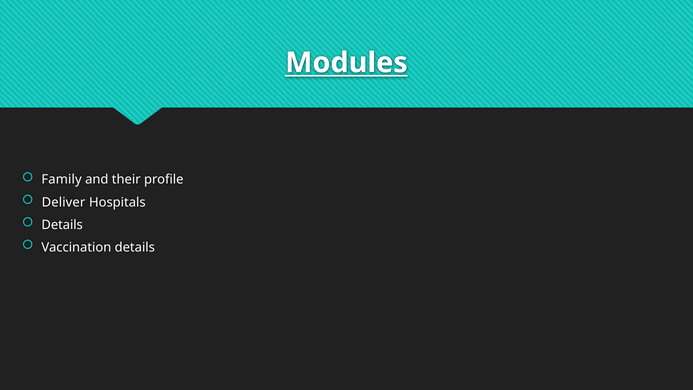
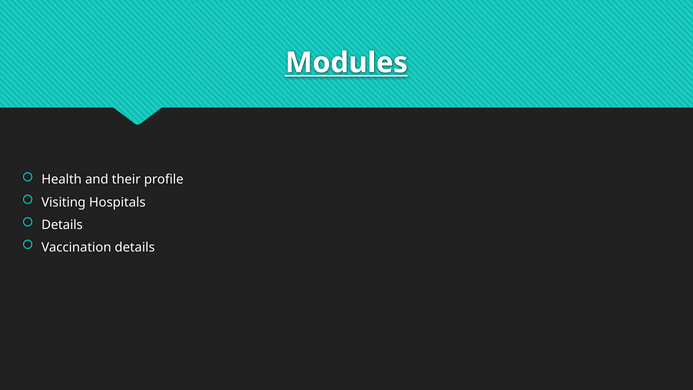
Family: Family -> Health
Deliver: Deliver -> Visiting
